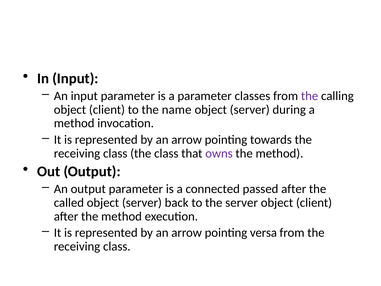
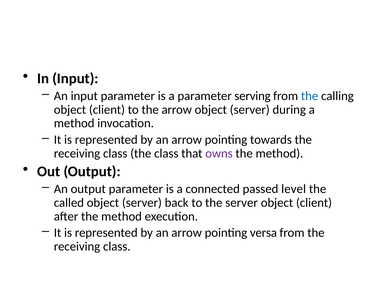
classes: classes -> serving
the at (310, 96) colour: purple -> blue
the name: name -> arrow
passed after: after -> level
